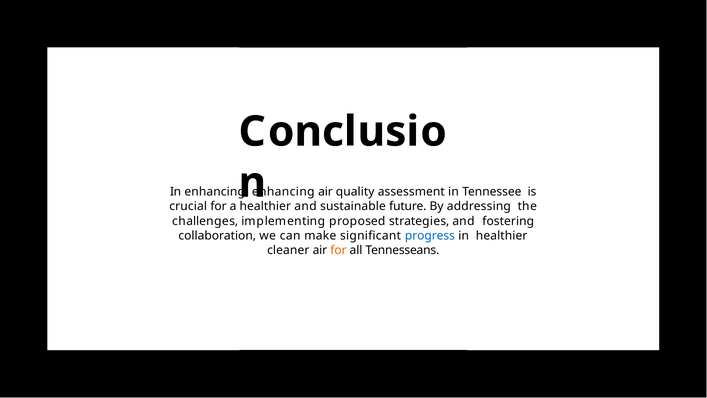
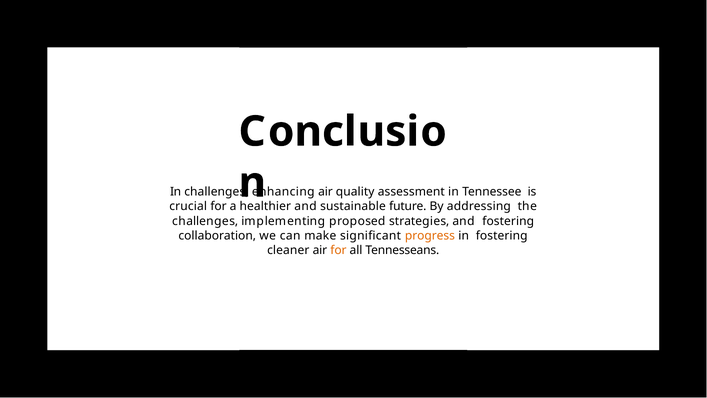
In enhancing: enhancing -> challenges
progress colour: blue -> orange
in healthier: healthier -> fostering
